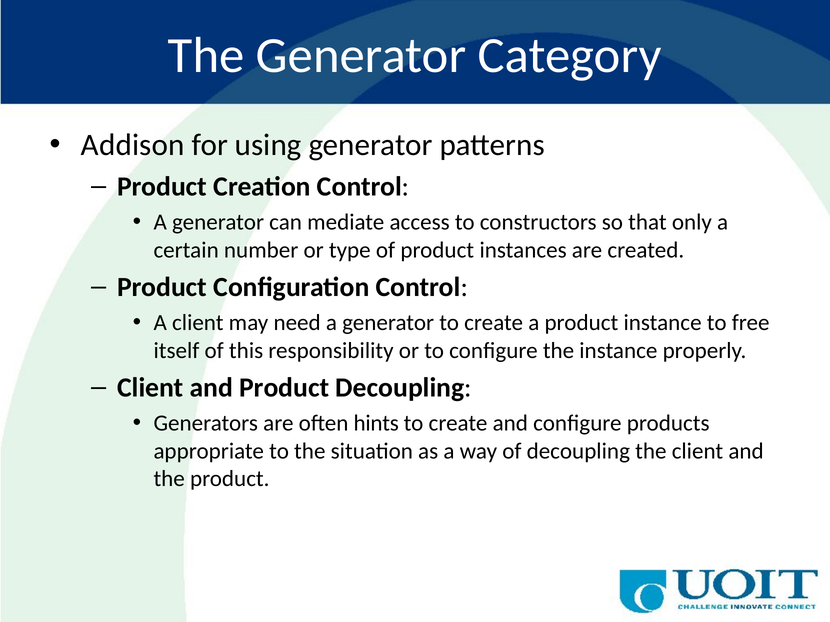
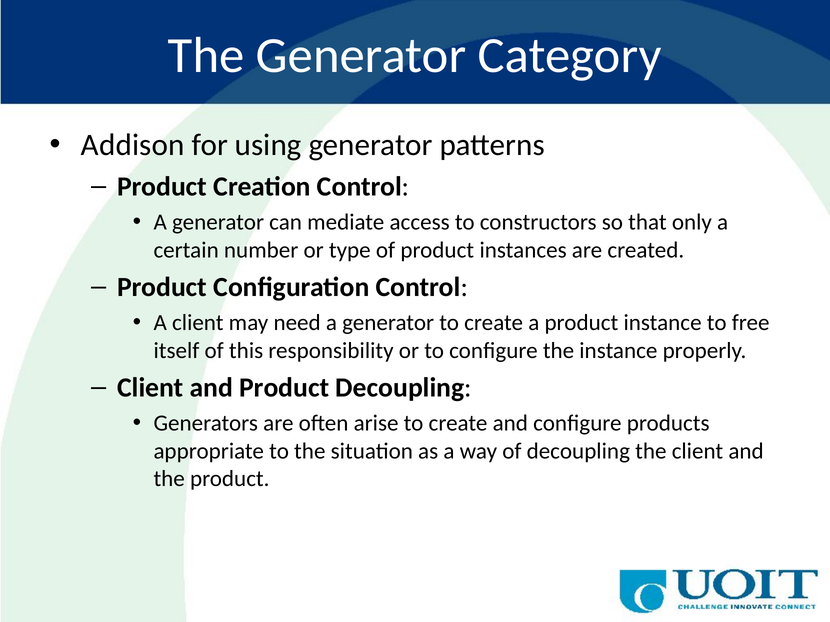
hints: hints -> arise
